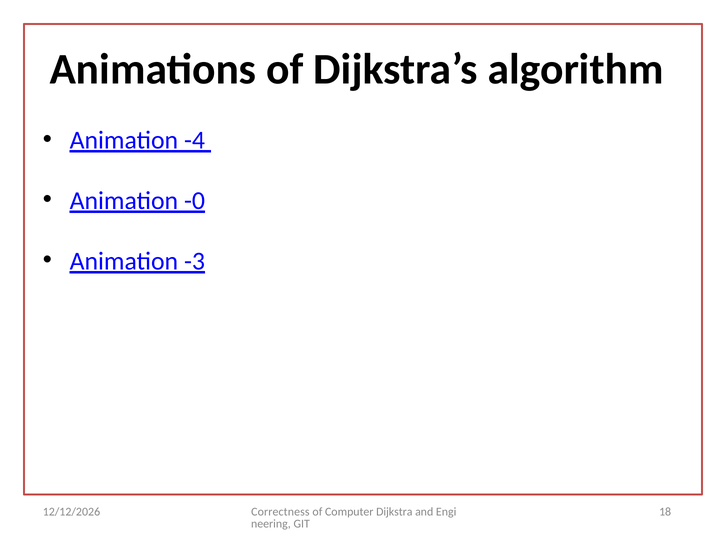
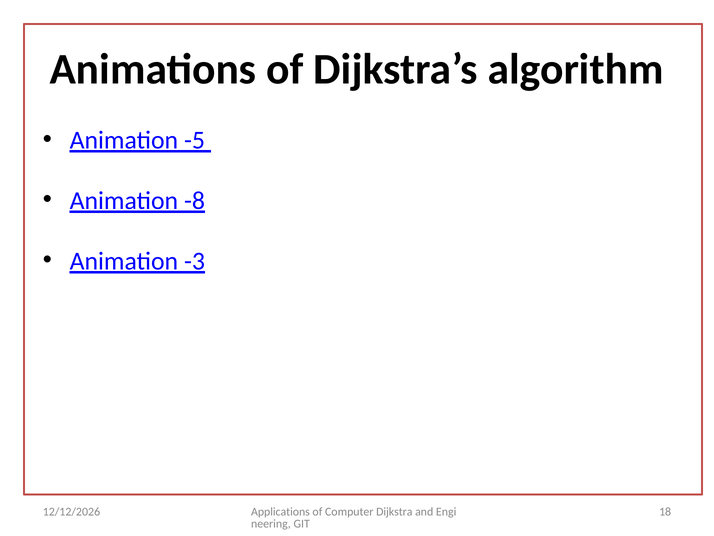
-4: -4 -> -5
-0: -0 -> -8
Correctness: Correctness -> Applications
